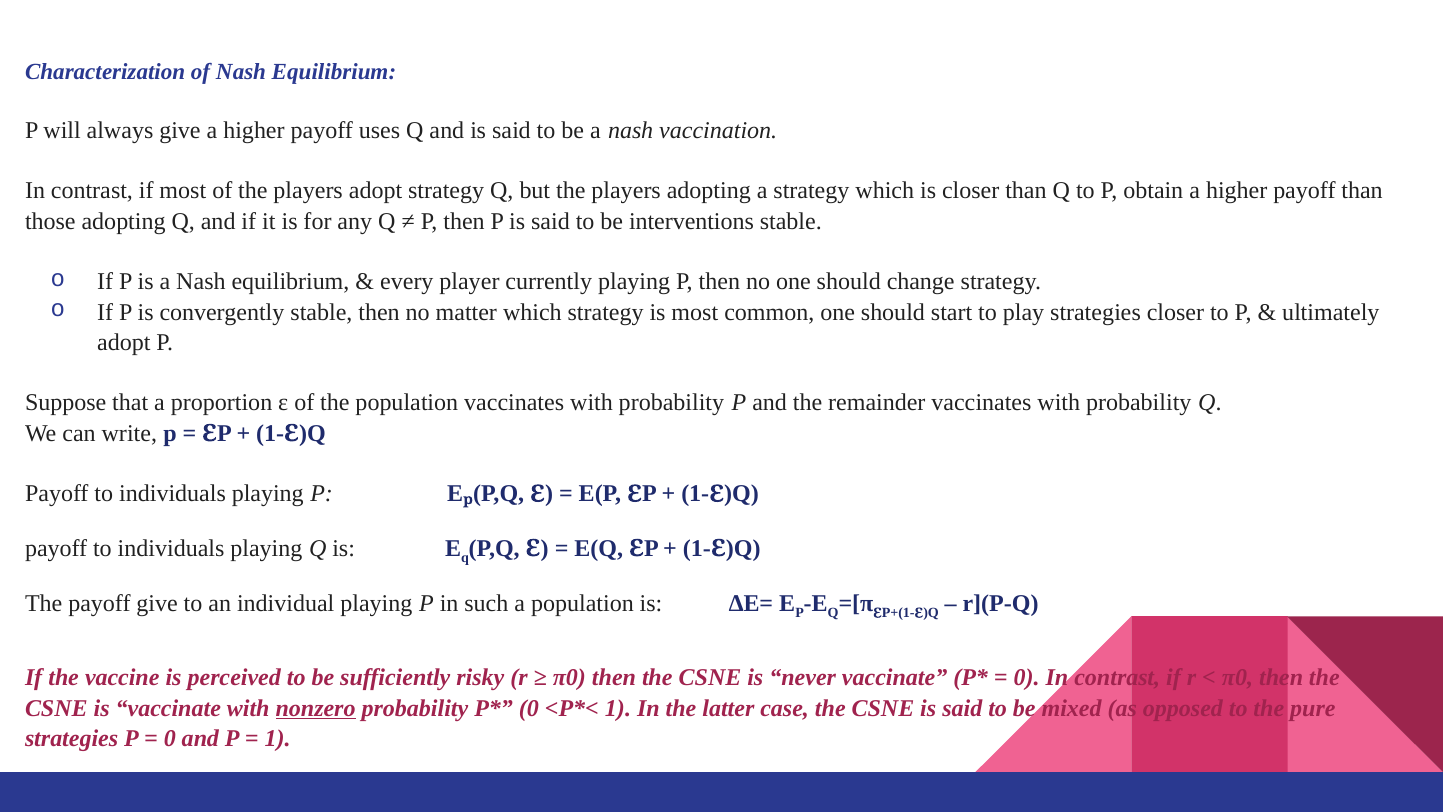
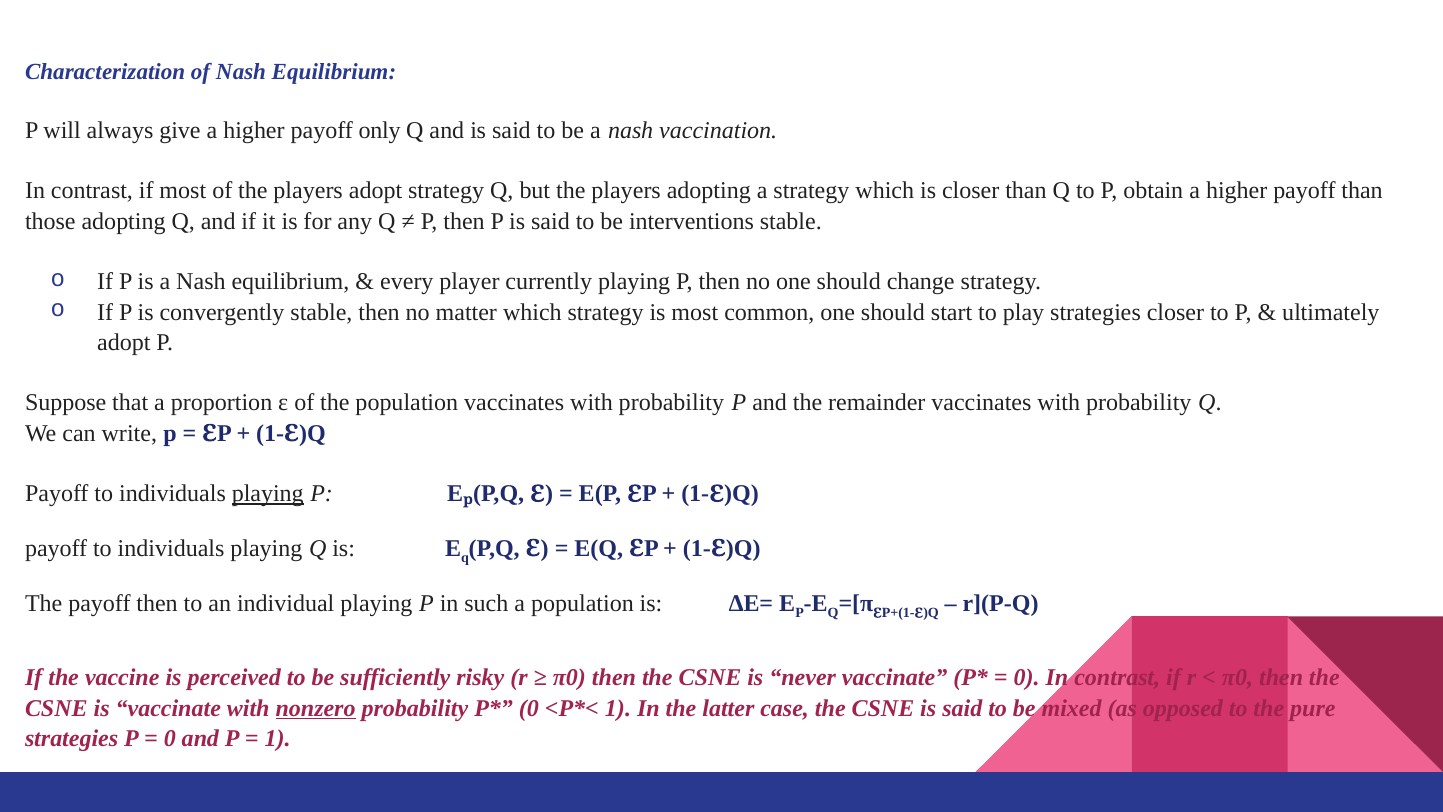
uses: uses -> only
playing at (268, 494) underline: none -> present
payoff give: give -> then
